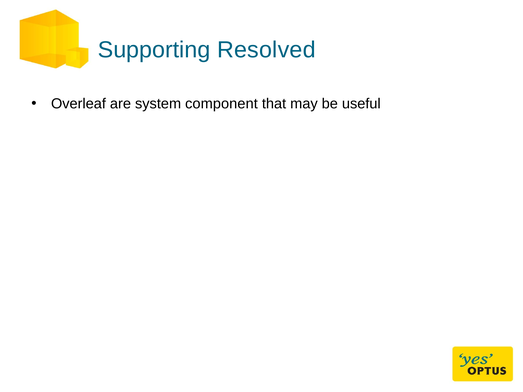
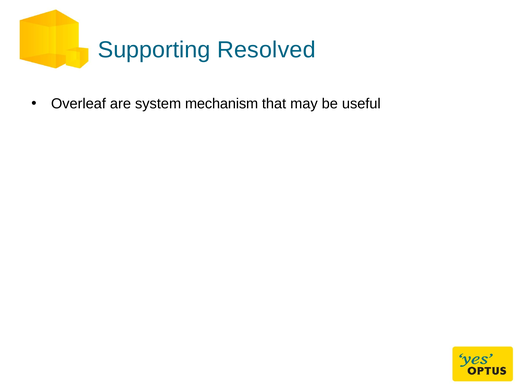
component: component -> mechanism
